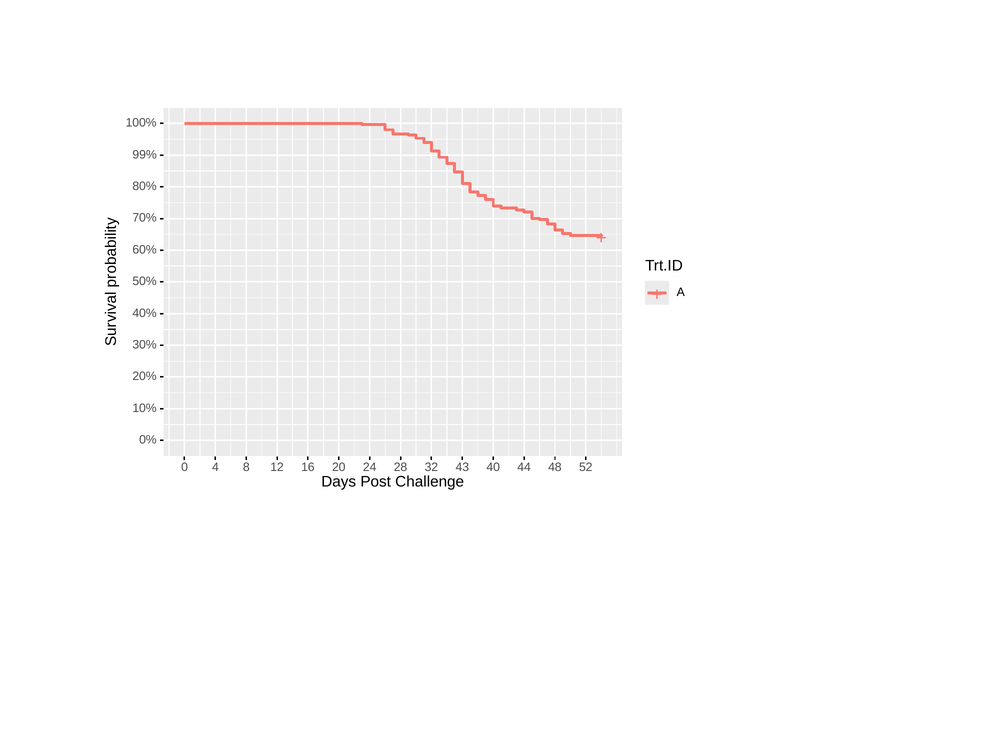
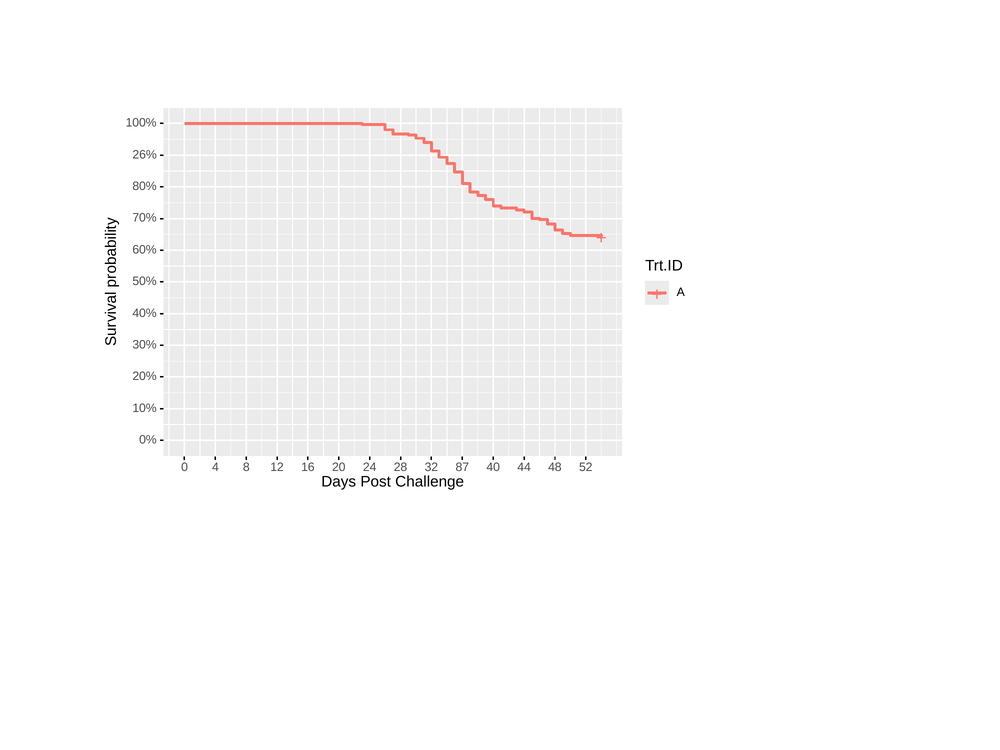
99%: 99% -> 26%
43: 43 -> 87
